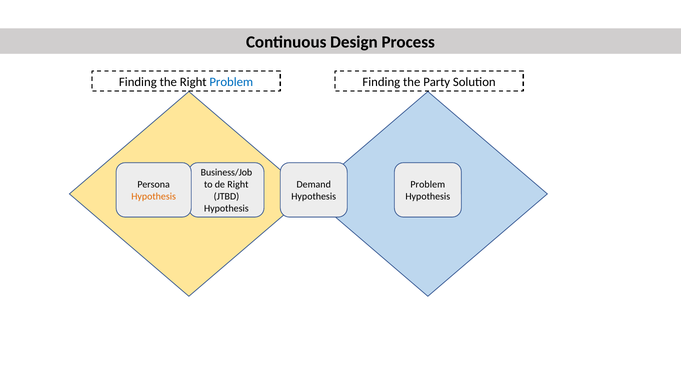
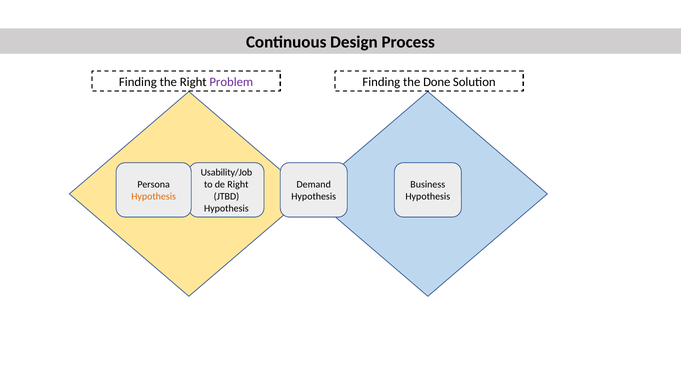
Problem at (231, 82) colour: blue -> purple
Party: Party -> Done
Business/Job: Business/Job -> Usability/Job
Problem at (428, 185): Problem -> Business
